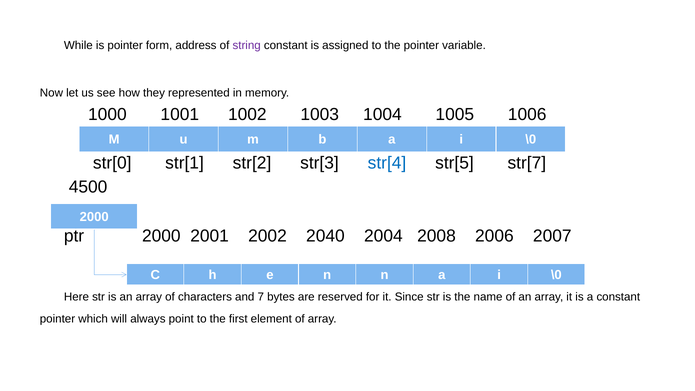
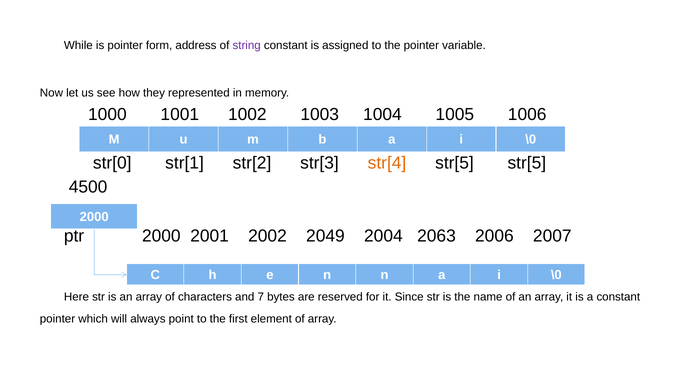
str[4 colour: blue -> orange
str[5 str[7: str[7 -> str[5
2040: 2040 -> 2049
2008: 2008 -> 2063
